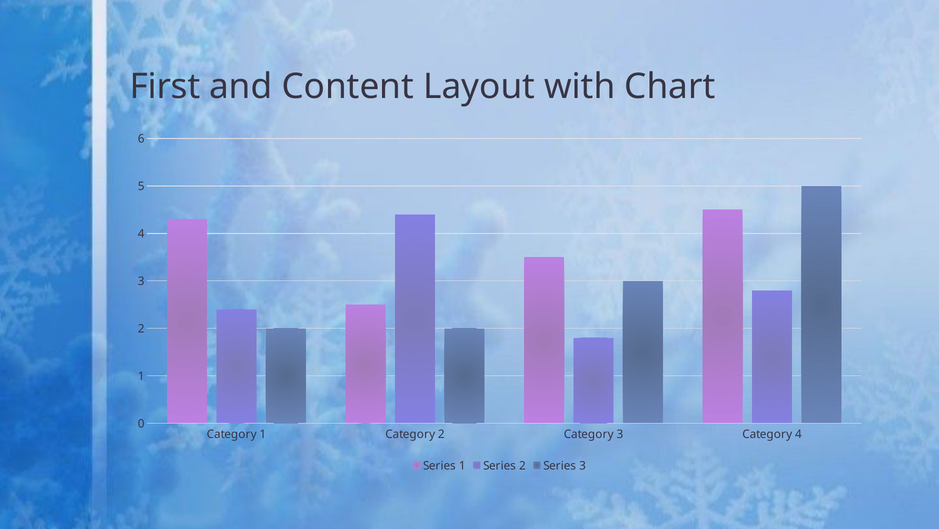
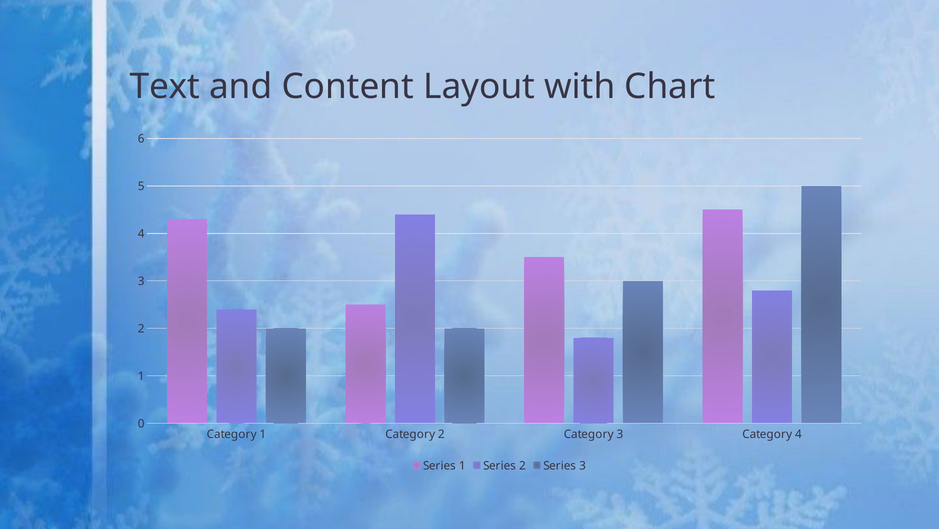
First: First -> Text
